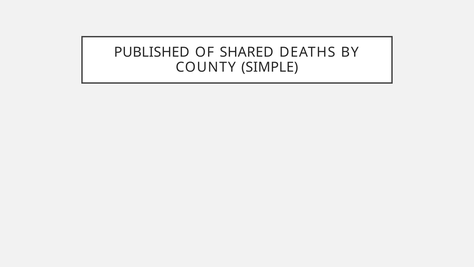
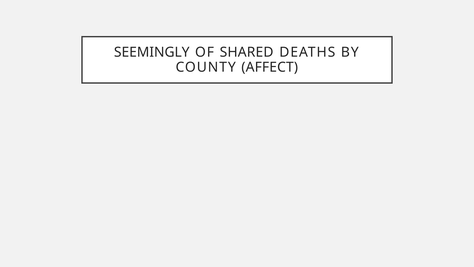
PUBLISHED: PUBLISHED -> SEEMINGLY
SIMPLE: SIMPLE -> AFFECT
